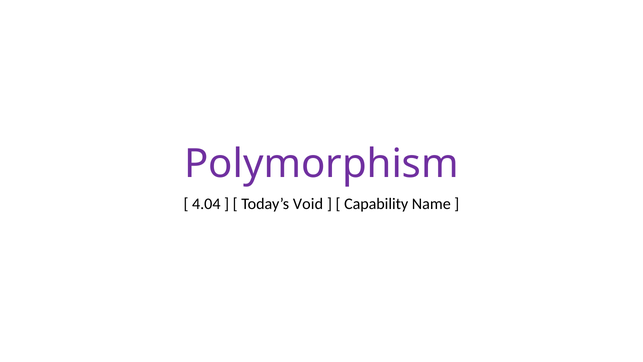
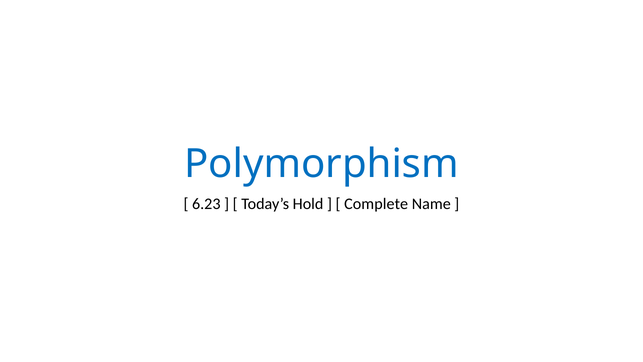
Polymorphism colour: purple -> blue
4.04: 4.04 -> 6.23
Void: Void -> Hold
Capability: Capability -> Complete
